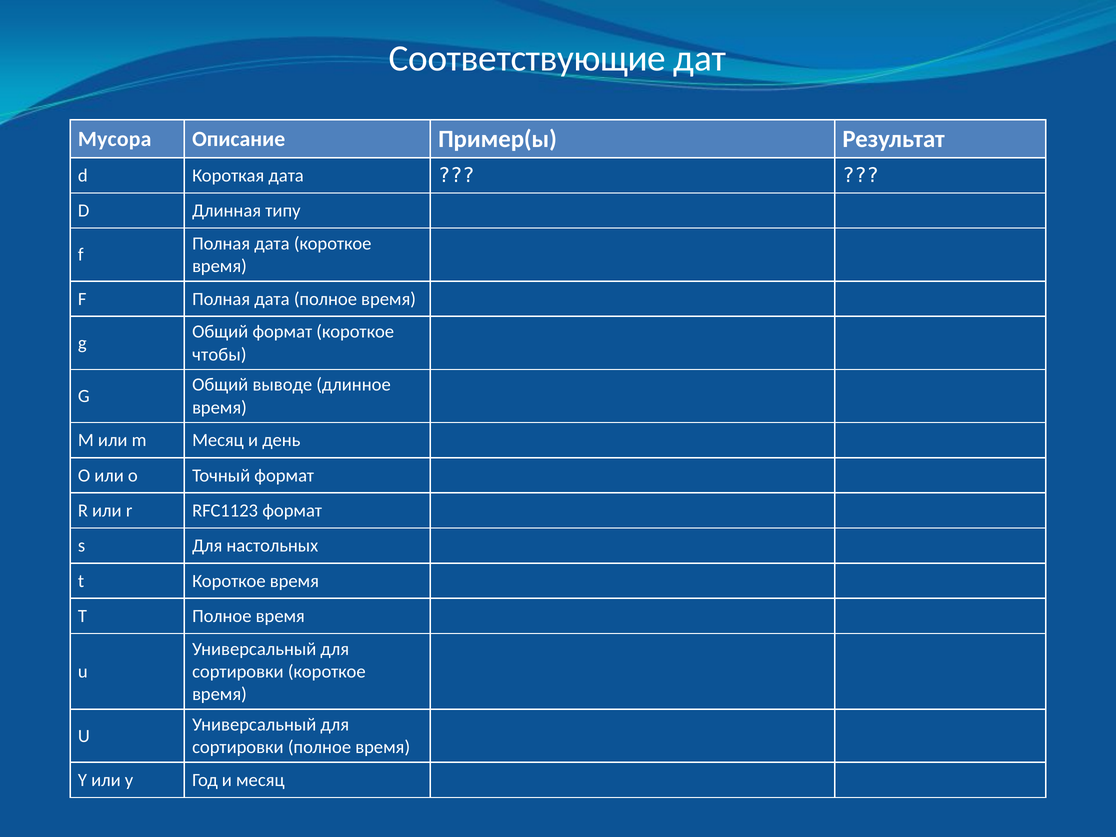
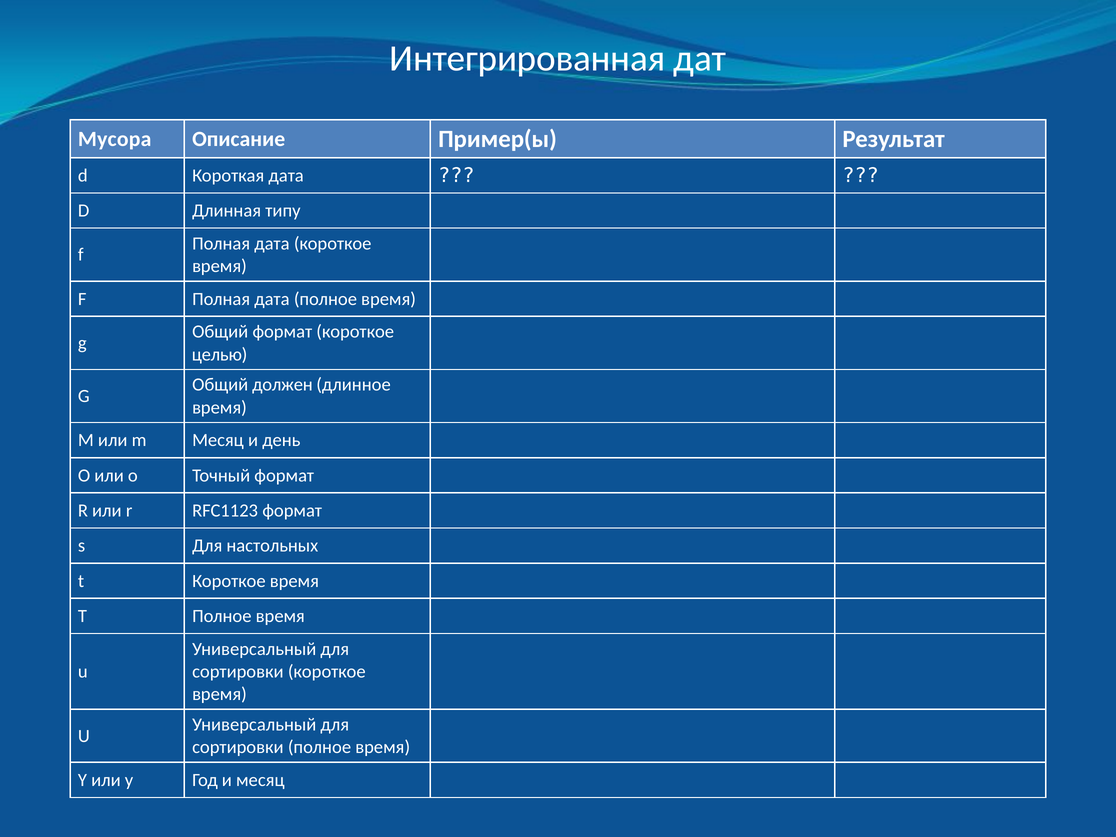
Соответствующие: Соответствующие -> Интегрированная
чтобы: чтобы -> целью
выводе: выводе -> должен
